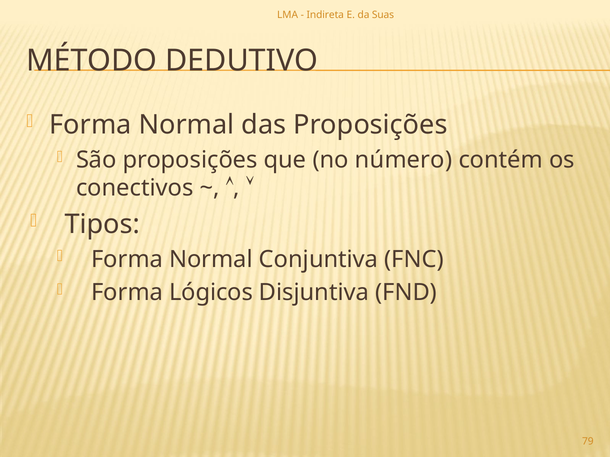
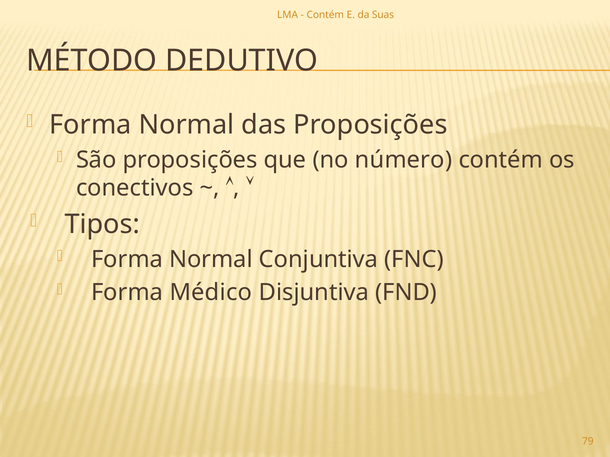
Indireta at (325, 15): Indireta -> Contém
Lógicos: Lógicos -> Médico
